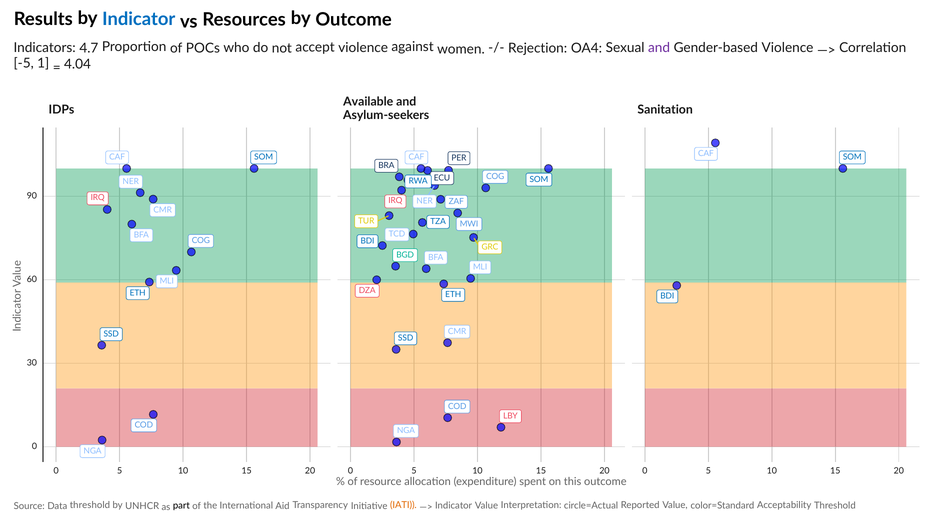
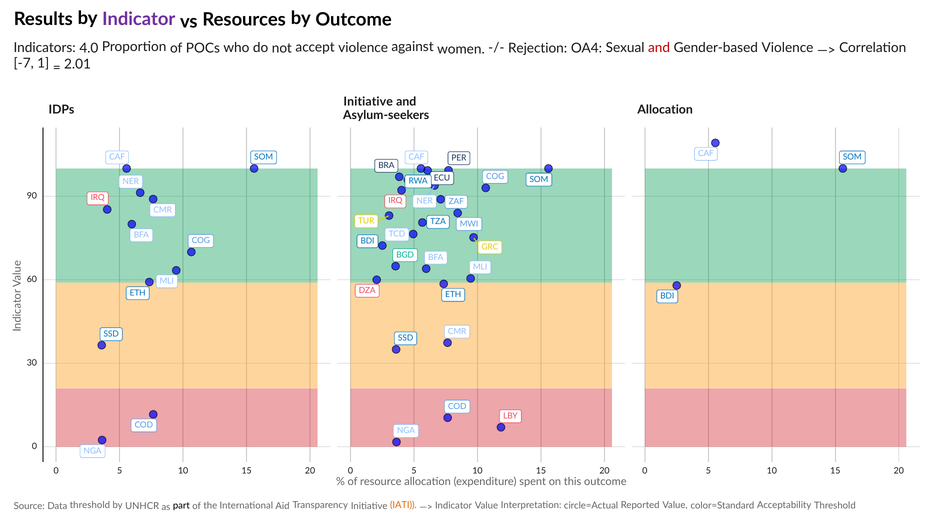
Indicator at (139, 19) colour: blue -> purple
4.7: 4.7 -> 4.0
and at (659, 48) colour: purple -> red
-5: -5 -> -7
4.04: 4.04 -> 2.01
Available at (368, 102): Available -> Initiative
Asylum-seekers Sanitation: Sanitation -> Allocation
